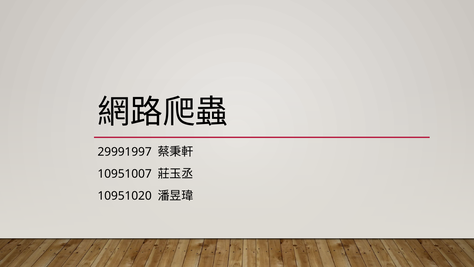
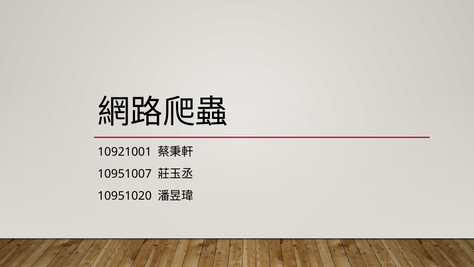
29991997: 29991997 -> 10921001
